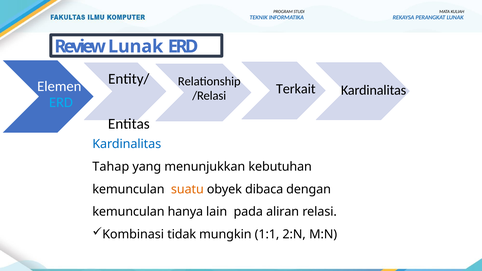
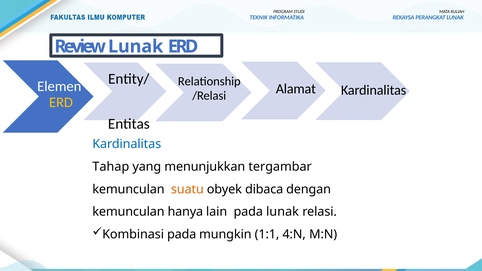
Terkait: Terkait -> Alamat
ERD at (61, 102) colour: light blue -> yellow
kebutuhan: kebutuhan -> tergambar
pada aliran: aliran -> lunak
Kombinasi tidak: tidak -> pada
2:N: 2:N -> 4:N
